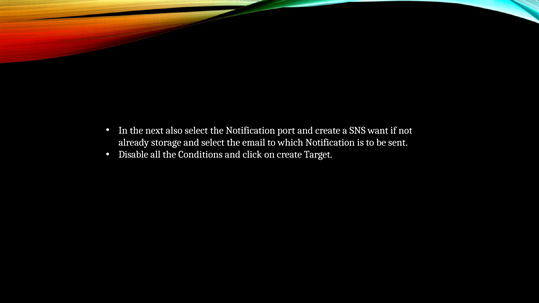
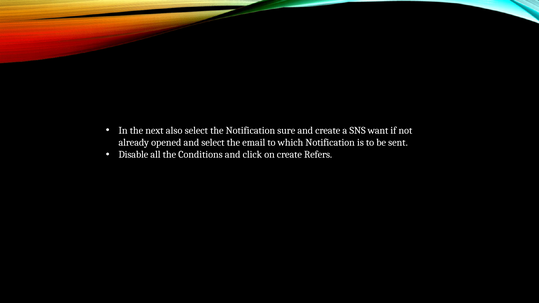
port: port -> sure
storage: storage -> opened
Target: Target -> Refers
